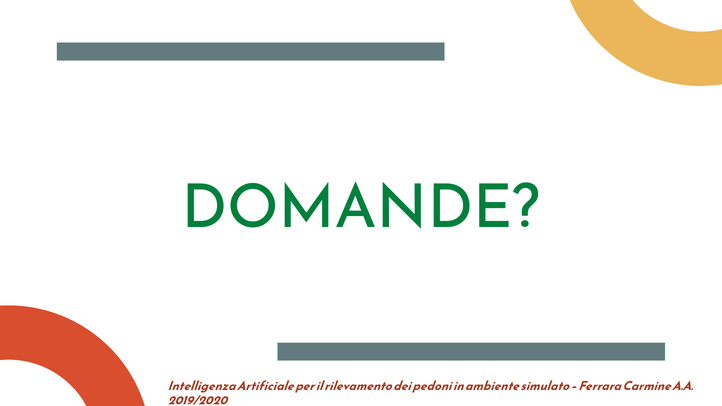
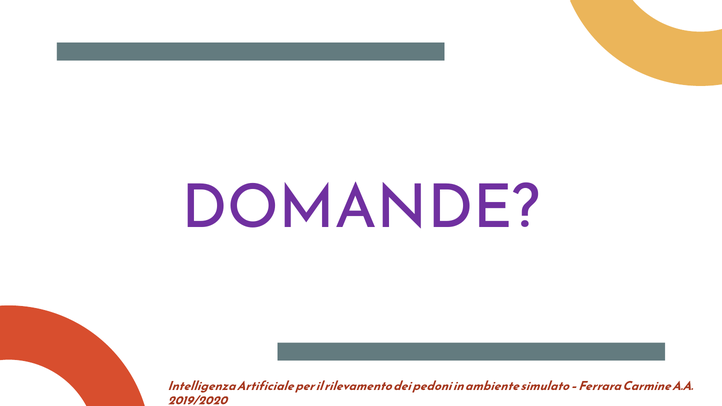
DOMANDE colour: green -> purple
